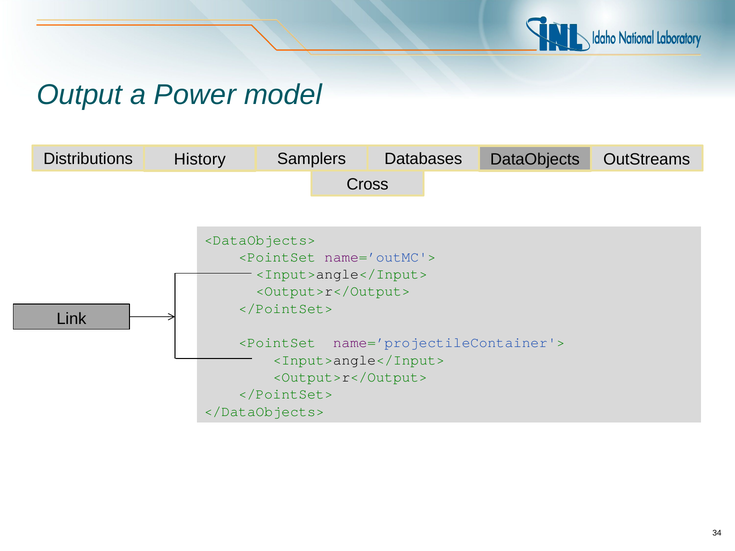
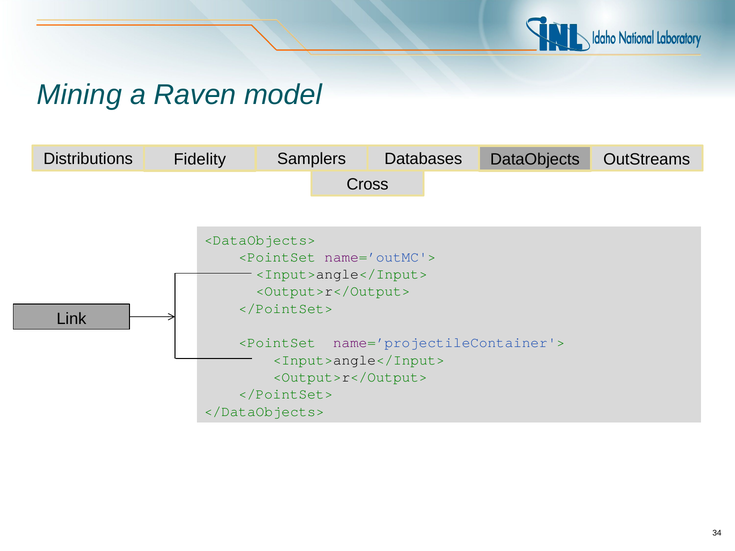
Output: Output -> Mining
Power: Power -> Raven
History: History -> Fidelity
